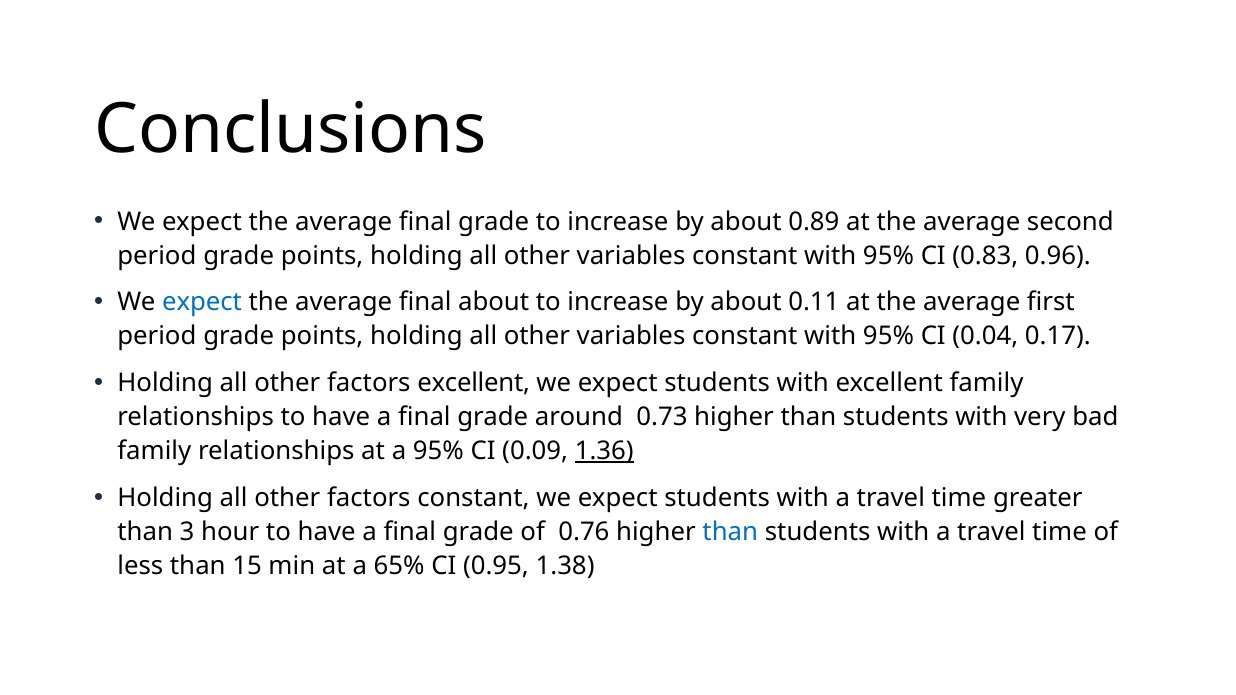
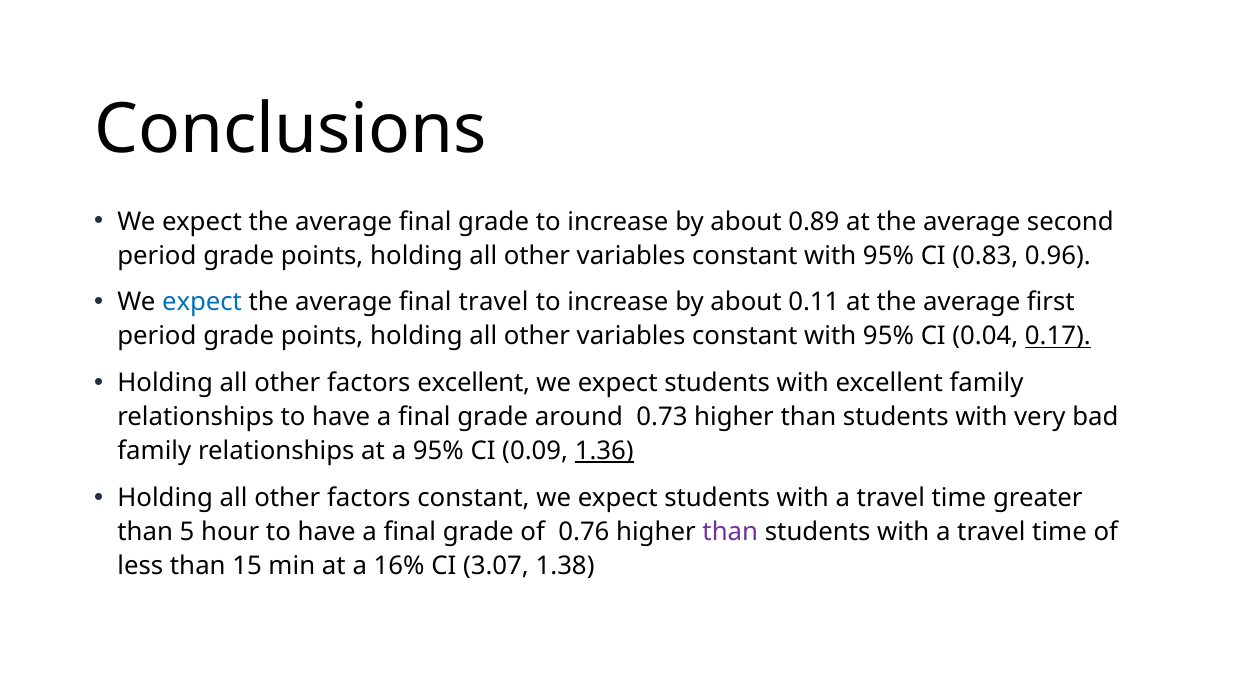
final about: about -> travel
0.17 underline: none -> present
3: 3 -> 5
than at (730, 532) colour: blue -> purple
65%: 65% -> 16%
0.95: 0.95 -> 3.07
